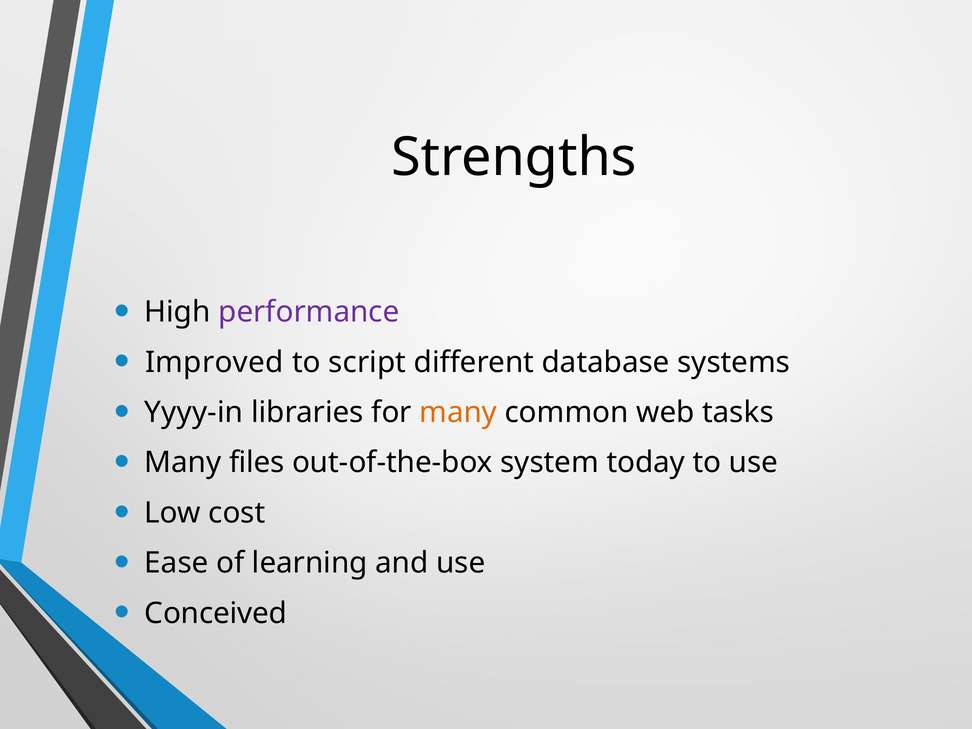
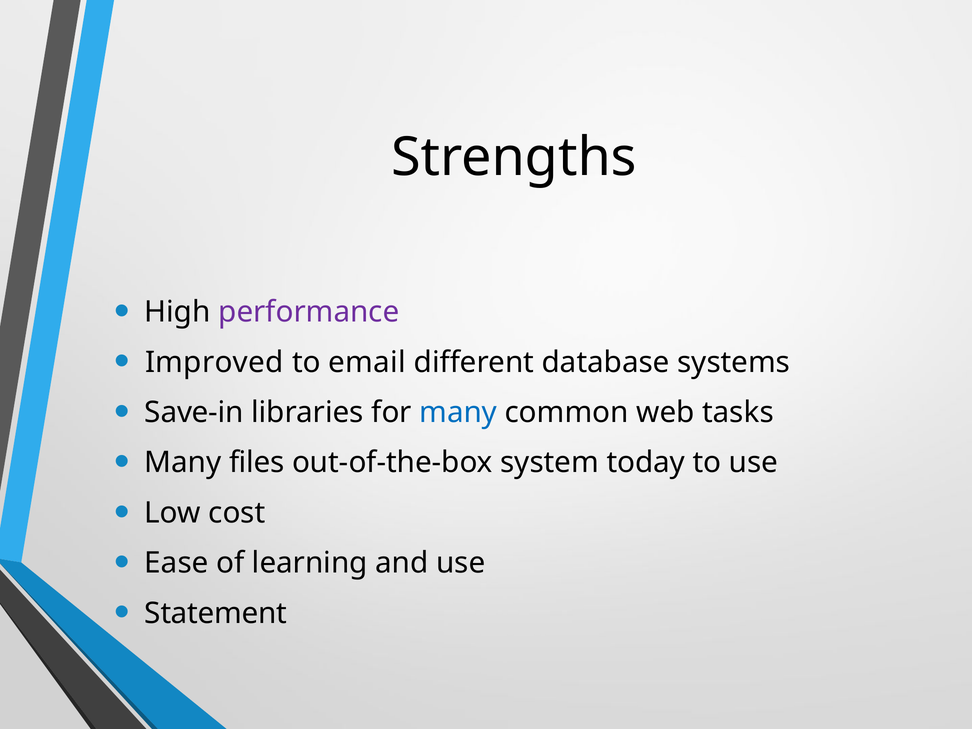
script: script -> email
Yyyy-in: Yyyy-in -> Save-in
many at (458, 412) colour: orange -> blue
Conceived: Conceived -> Statement
